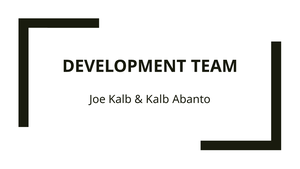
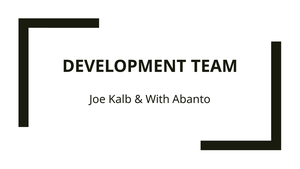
Kalb at (157, 99): Kalb -> With
